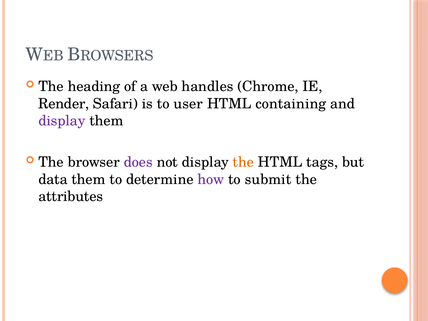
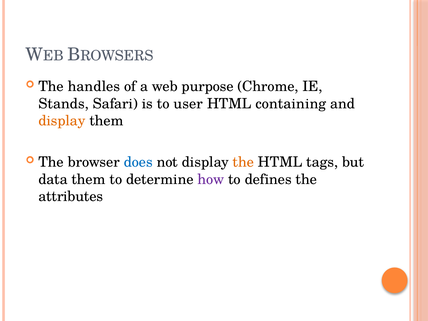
heading: heading -> handles
handles: handles -> purpose
Render: Render -> Stands
display at (62, 121) colour: purple -> orange
does colour: purple -> blue
submit: submit -> defines
